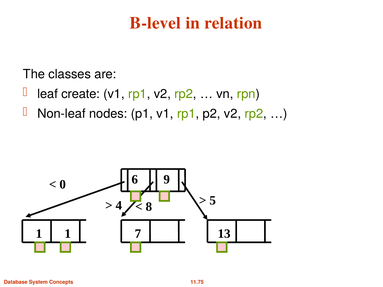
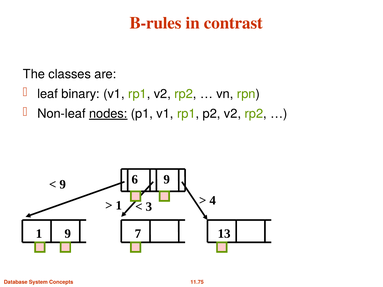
B-level: B-level -> B-rules
relation: relation -> contrast
create: create -> binary
nodes underline: none -> present
0 at (63, 185): 0 -> 9
4 at (119, 206): 4 -> 1
8: 8 -> 3
5: 5 -> 4
1 1: 1 -> 9
